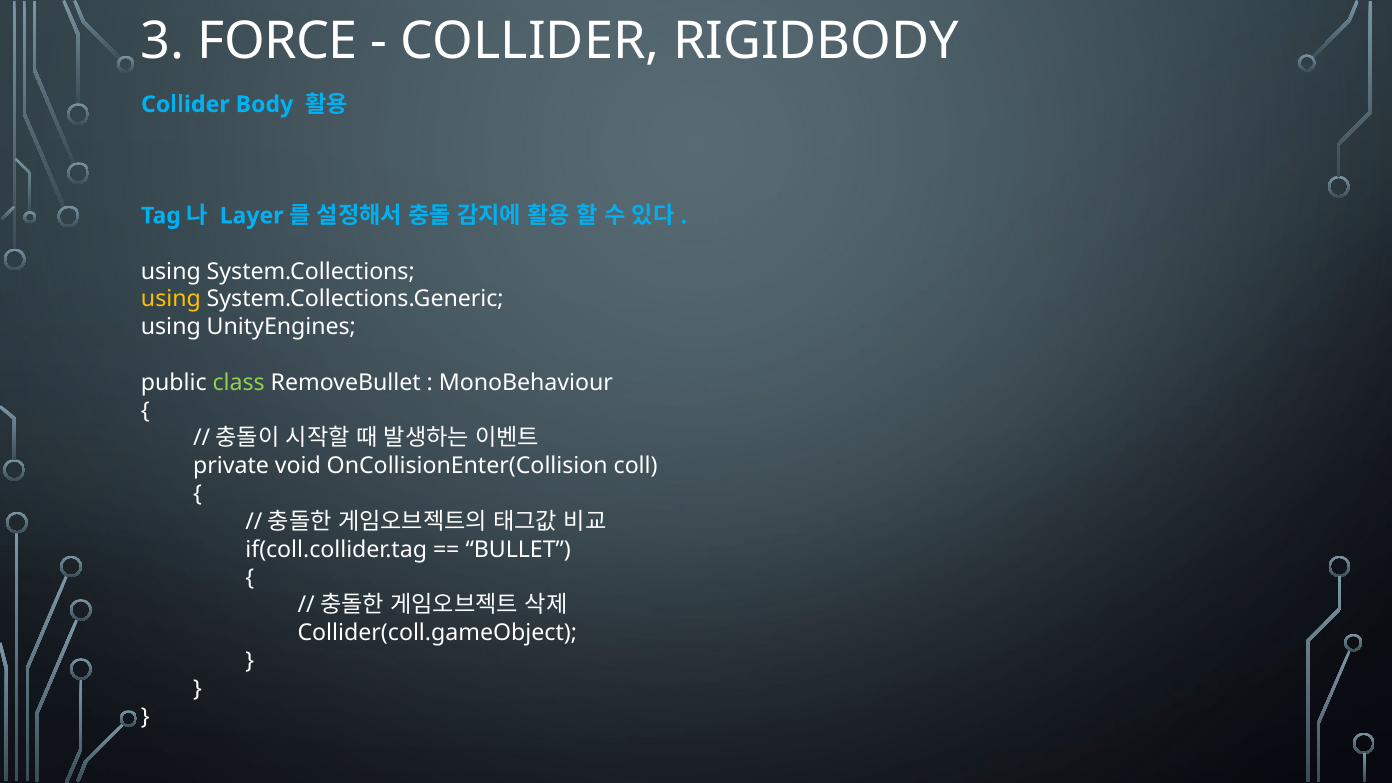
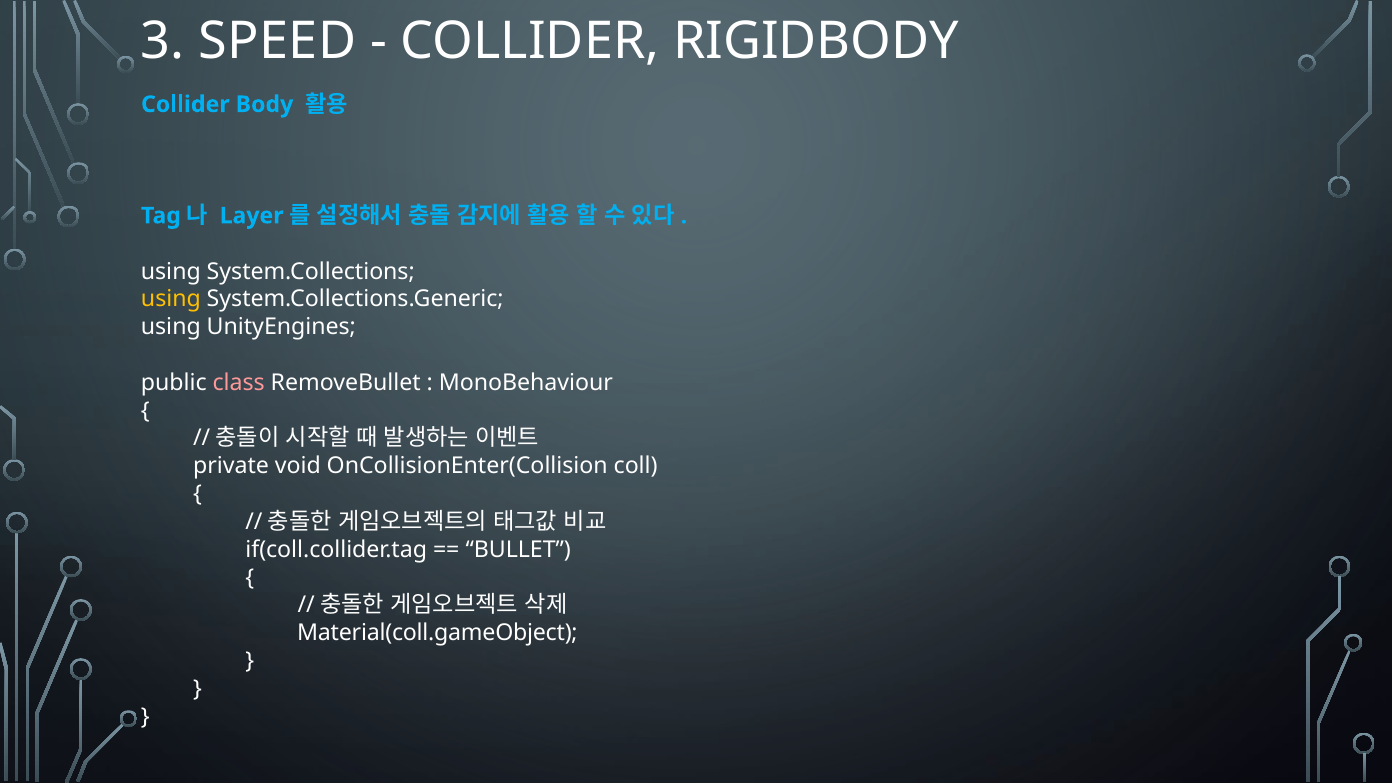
FORCE: FORCE -> SPEED
class colour: light green -> pink
Collider(coll.gameObject: Collider(coll.gameObject -> Material(coll.gameObject
